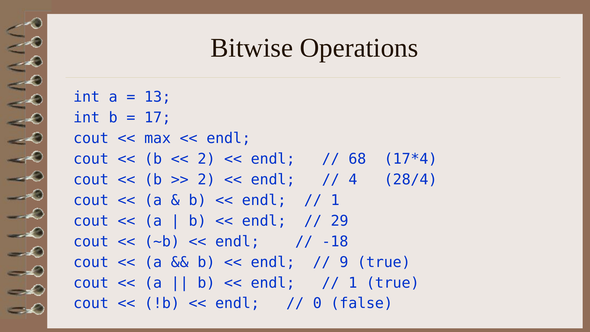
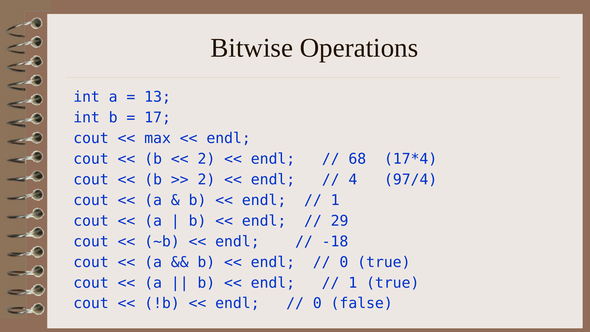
28/4: 28/4 -> 97/4
9 at (344, 262): 9 -> 0
